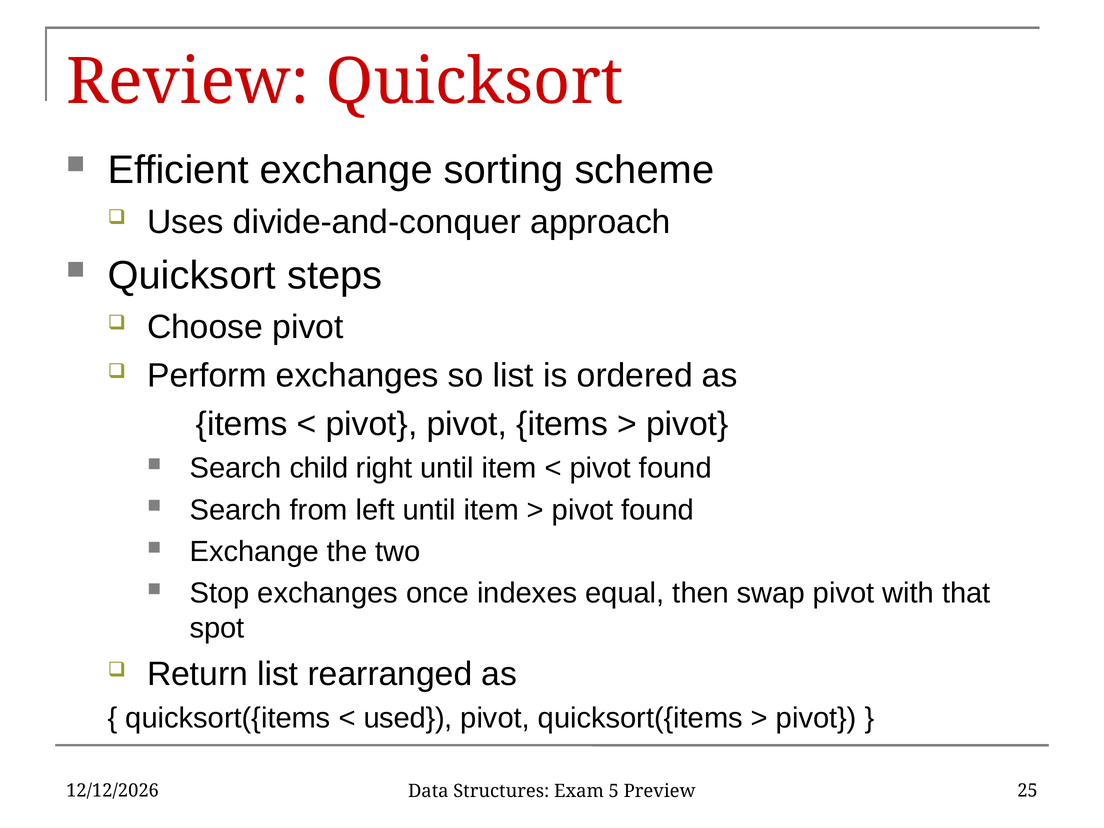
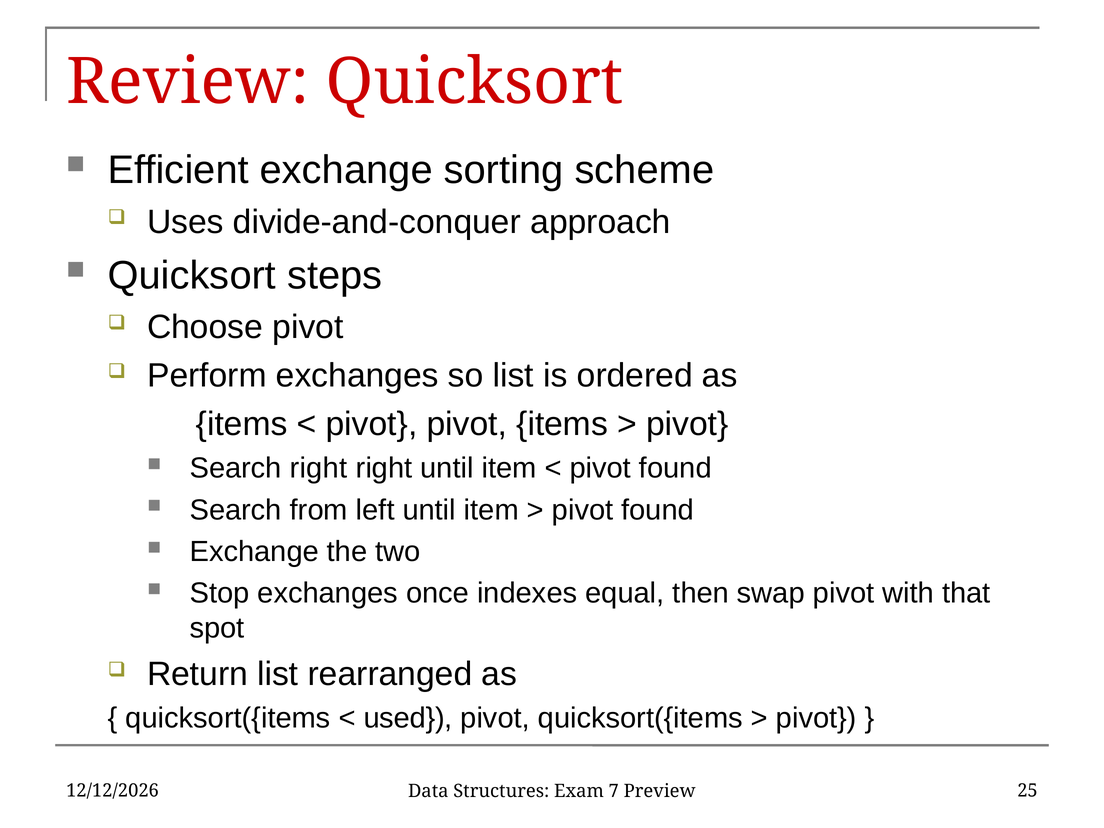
Search child: child -> right
5: 5 -> 7
